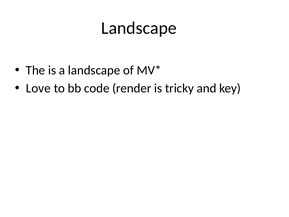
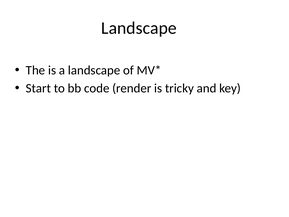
Love: Love -> Start
